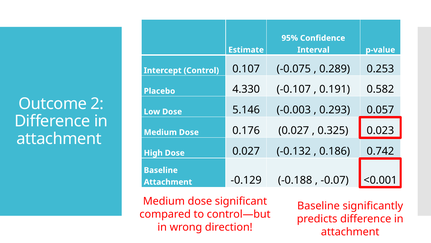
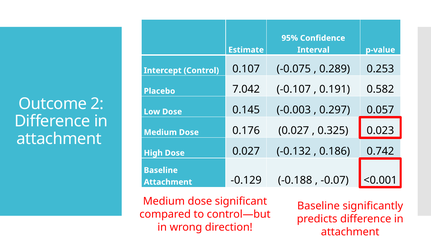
4.330: 4.330 -> 7.042
5.146: 5.146 -> 0.145
0.293: 0.293 -> 0.297
